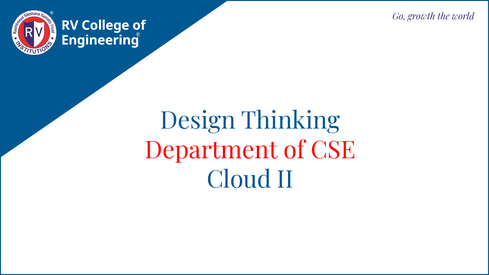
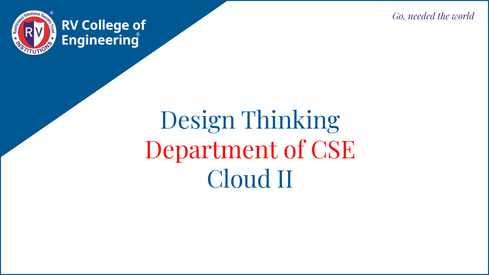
growth: growth -> needed
